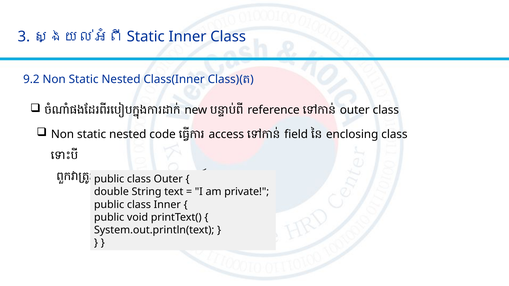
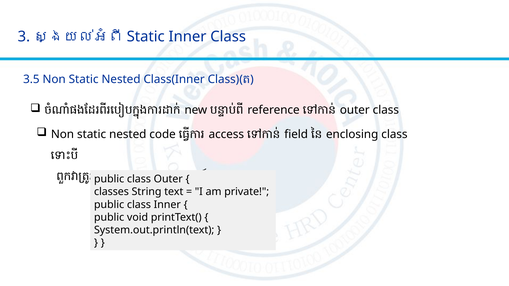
9.2: 9.2 -> 3.5
double: double -> classes
